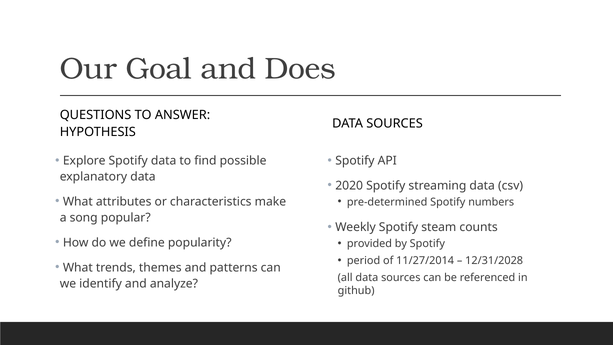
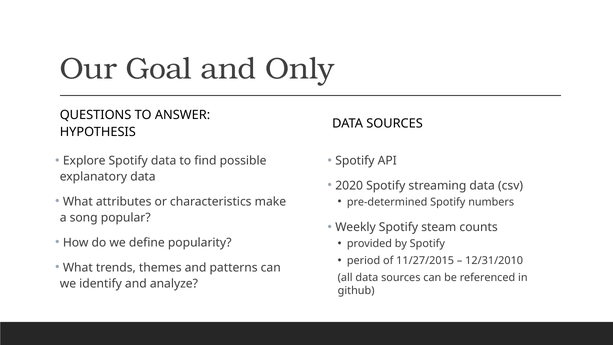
Does: Does -> Only
11/27/2014: 11/27/2014 -> 11/27/2015
12/31/2028: 12/31/2028 -> 12/31/2010
